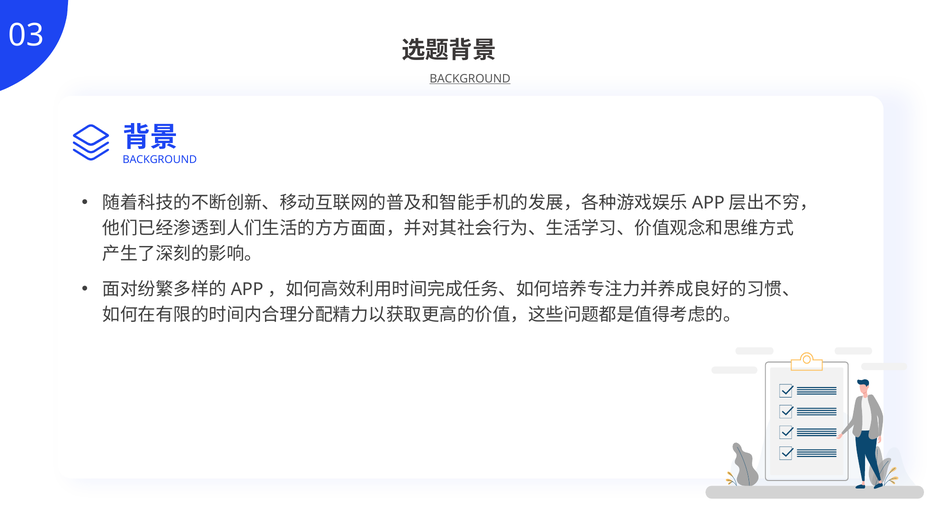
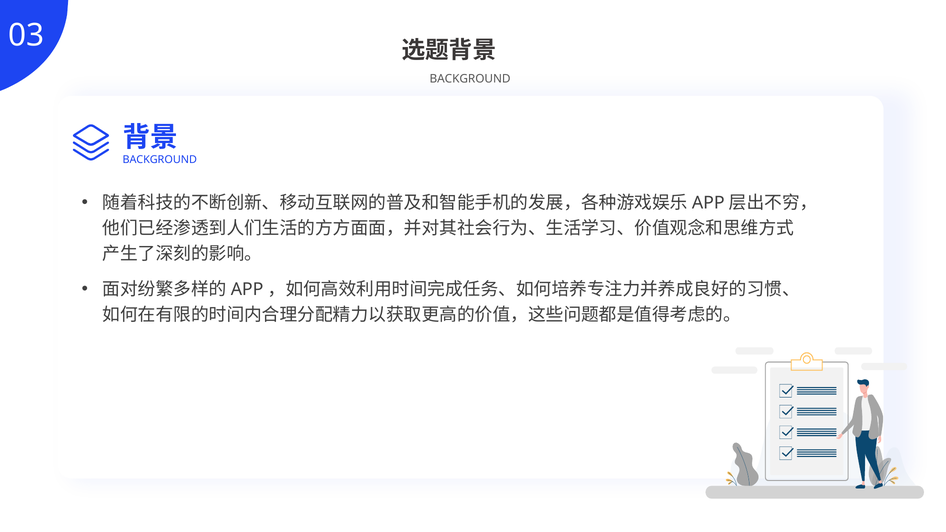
BACKGROUND at (470, 79) underline: present -> none
